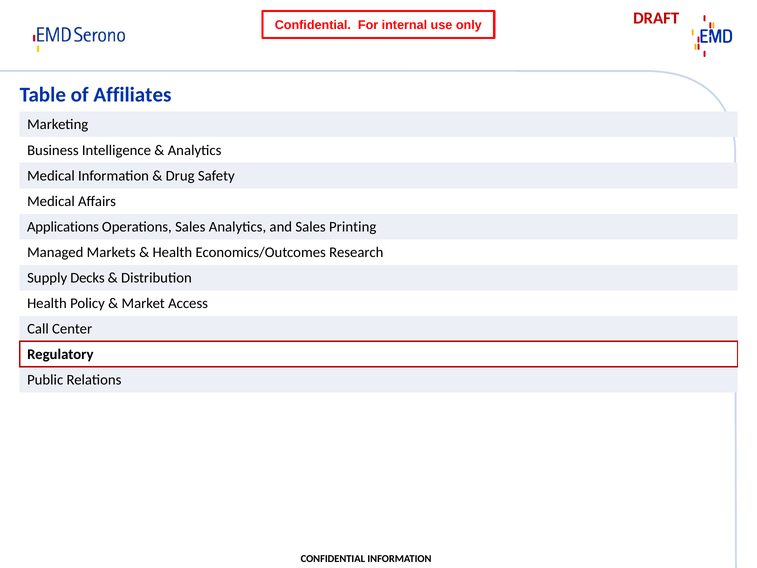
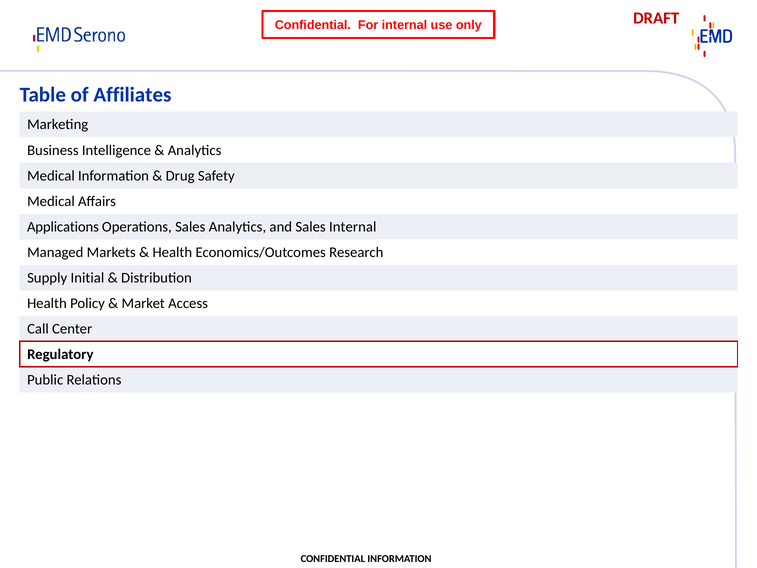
Sales Printing: Printing -> Internal
Decks: Decks -> Initial
